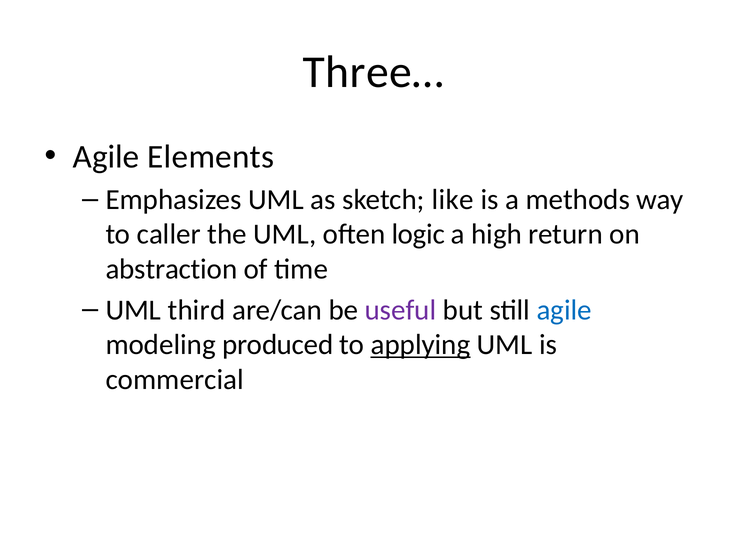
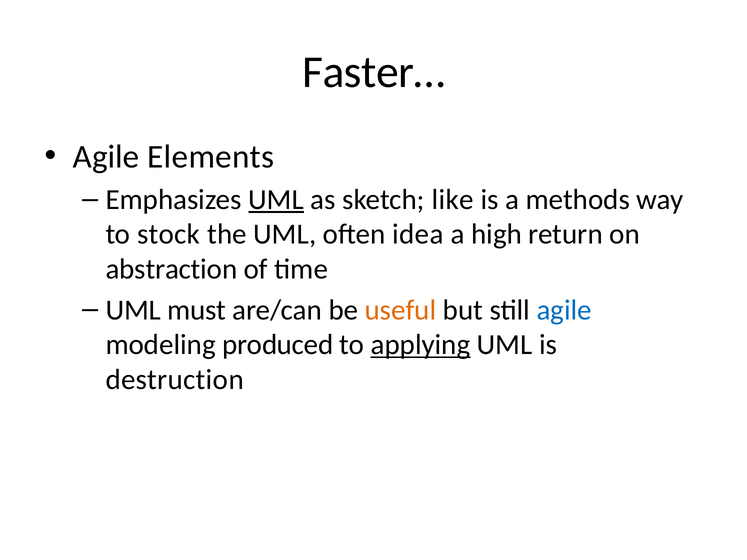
Three…: Three… -> Faster…
UML at (276, 200) underline: none -> present
caller: caller -> stock
logic: logic -> idea
third: third -> must
useful colour: purple -> orange
commercial: commercial -> destruction
